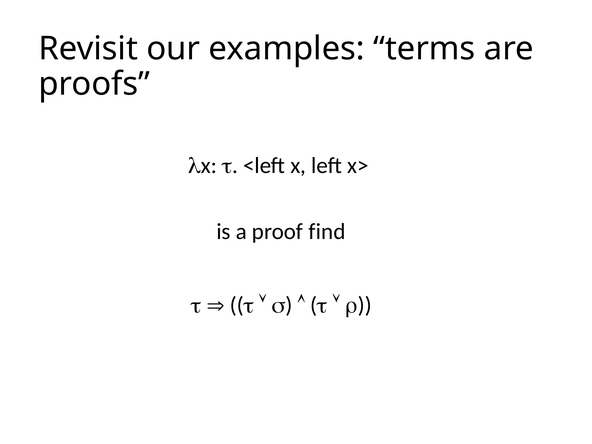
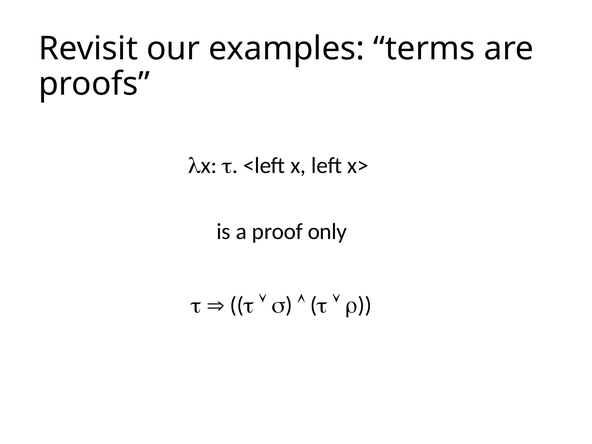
find: find -> only
